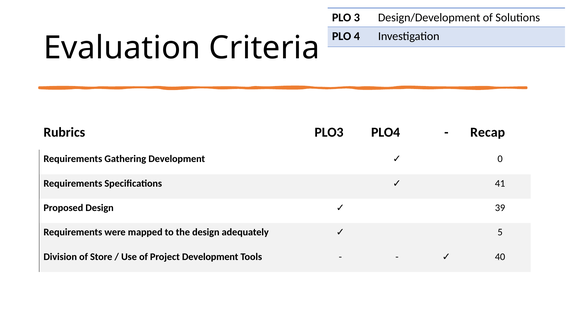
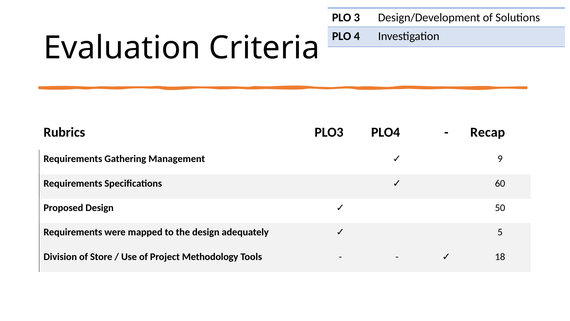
Gathering Development: Development -> Management
0: 0 -> 9
41: 41 -> 60
39: 39 -> 50
Project Development: Development -> Methodology
40: 40 -> 18
